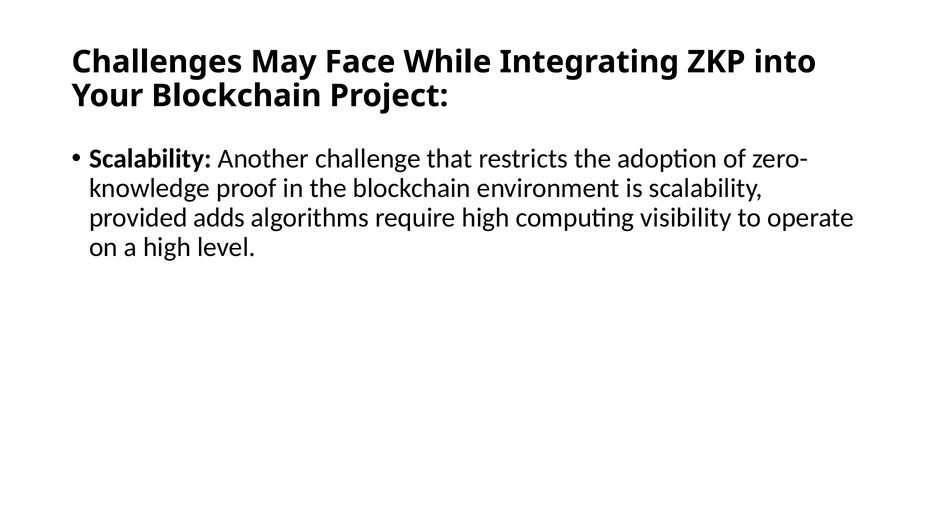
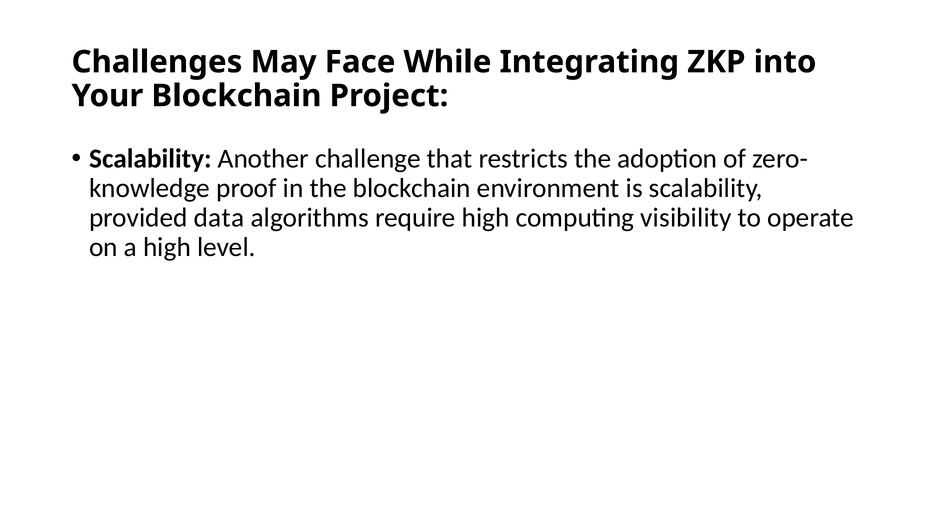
adds: adds -> data
